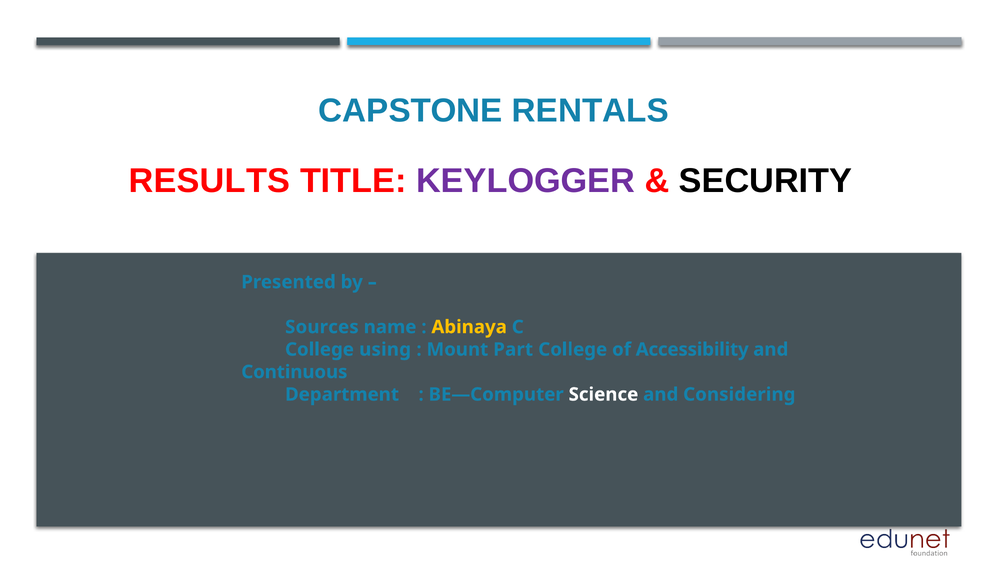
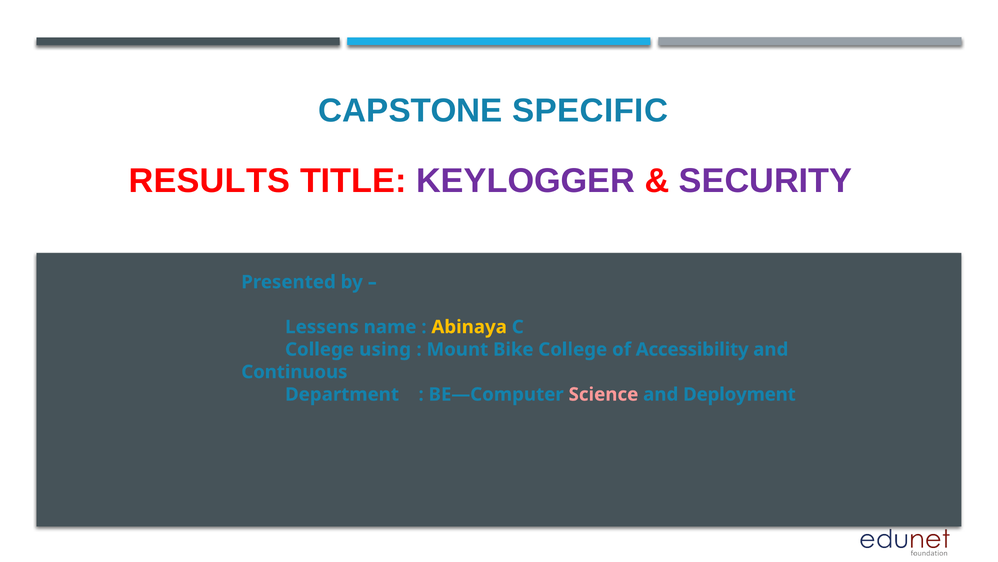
RENTALS: RENTALS -> SPECIFIC
SECURITY colour: black -> purple
Sources: Sources -> Lessens
Part: Part -> Bike
Science colour: white -> pink
Considering: Considering -> Deployment
